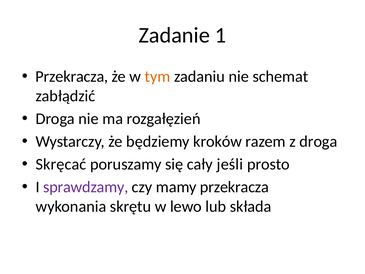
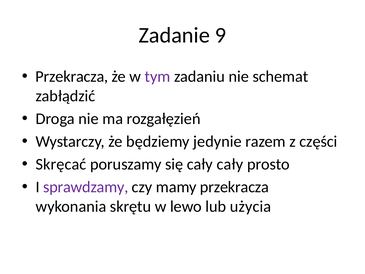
1: 1 -> 9
tym colour: orange -> purple
kroków: kroków -> jedynie
z droga: droga -> części
cały jeśli: jeśli -> cały
składa: składa -> użycia
